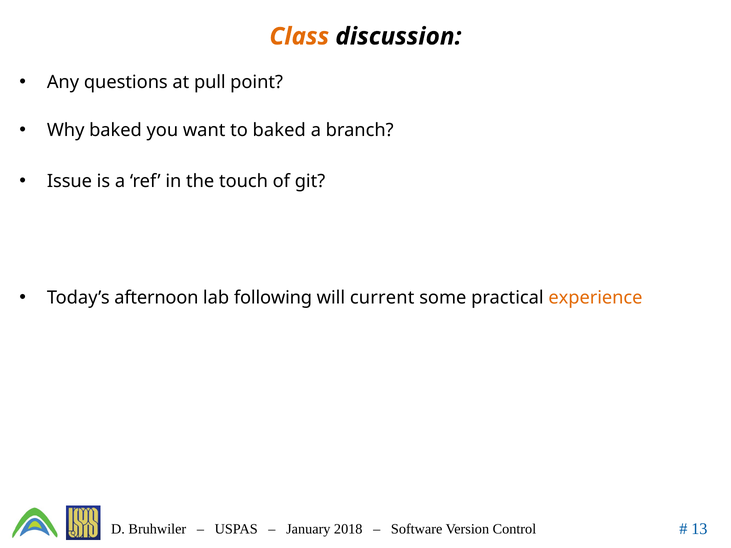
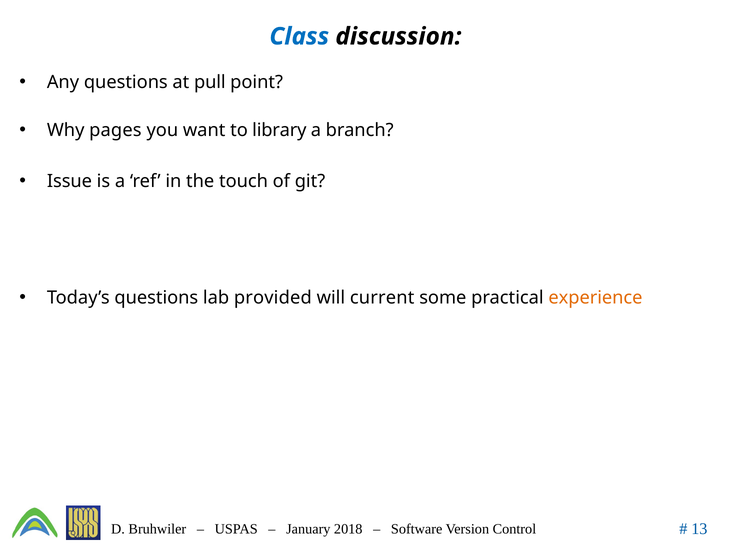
Class colour: orange -> blue
Why baked: baked -> pages
to baked: baked -> library
Today’s afternoon: afternoon -> questions
following: following -> provided
